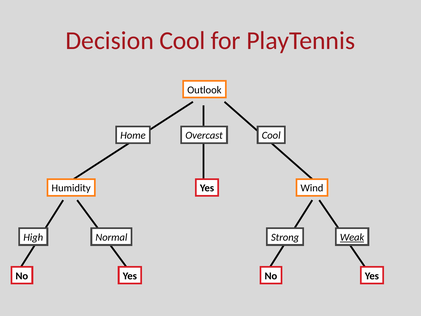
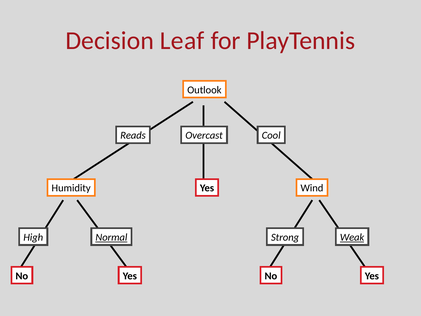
Decision Cool: Cool -> Leaf
Home: Home -> Reads
Normal underline: none -> present
